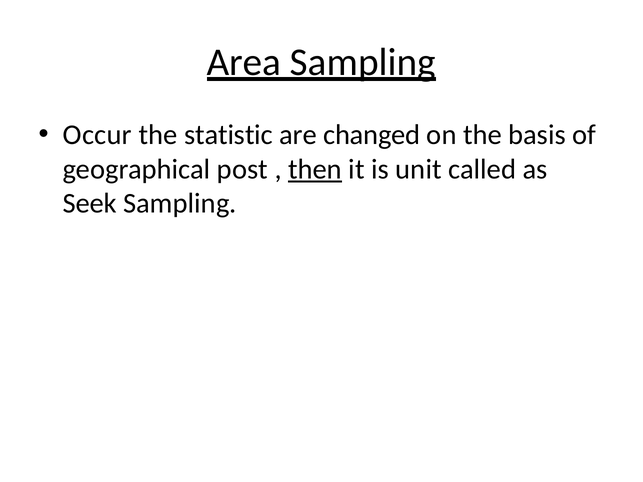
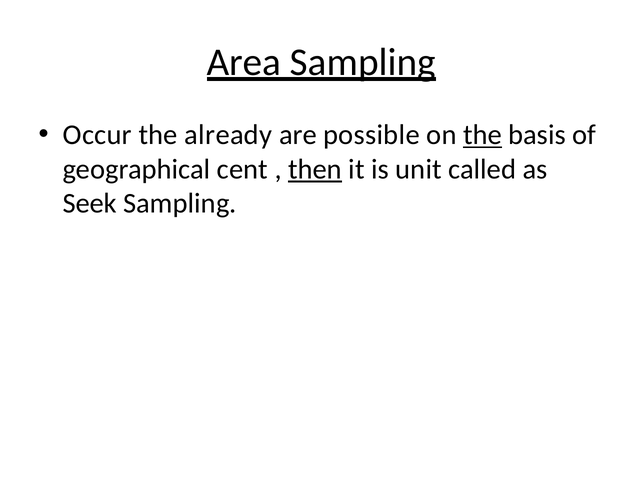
statistic: statistic -> already
changed: changed -> possible
the at (482, 135) underline: none -> present
post: post -> cent
